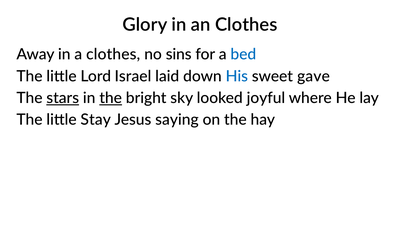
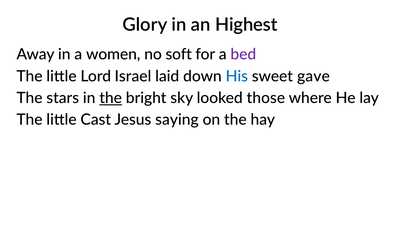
an Clothes: Clothes -> Highest
a clothes: clothes -> women
sins: sins -> soft
bed colour: blue -> purple
stars underline: present -> none
joyful: joyful -> those
Stay: Stay -> Cast
